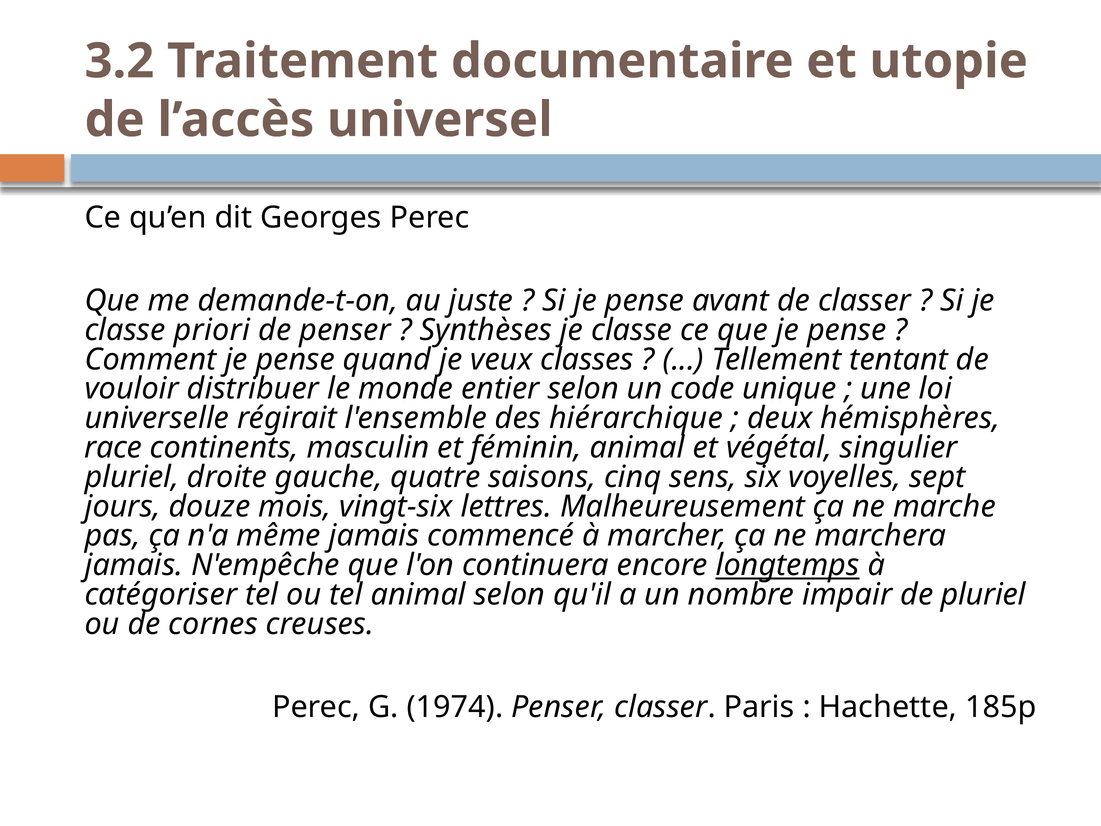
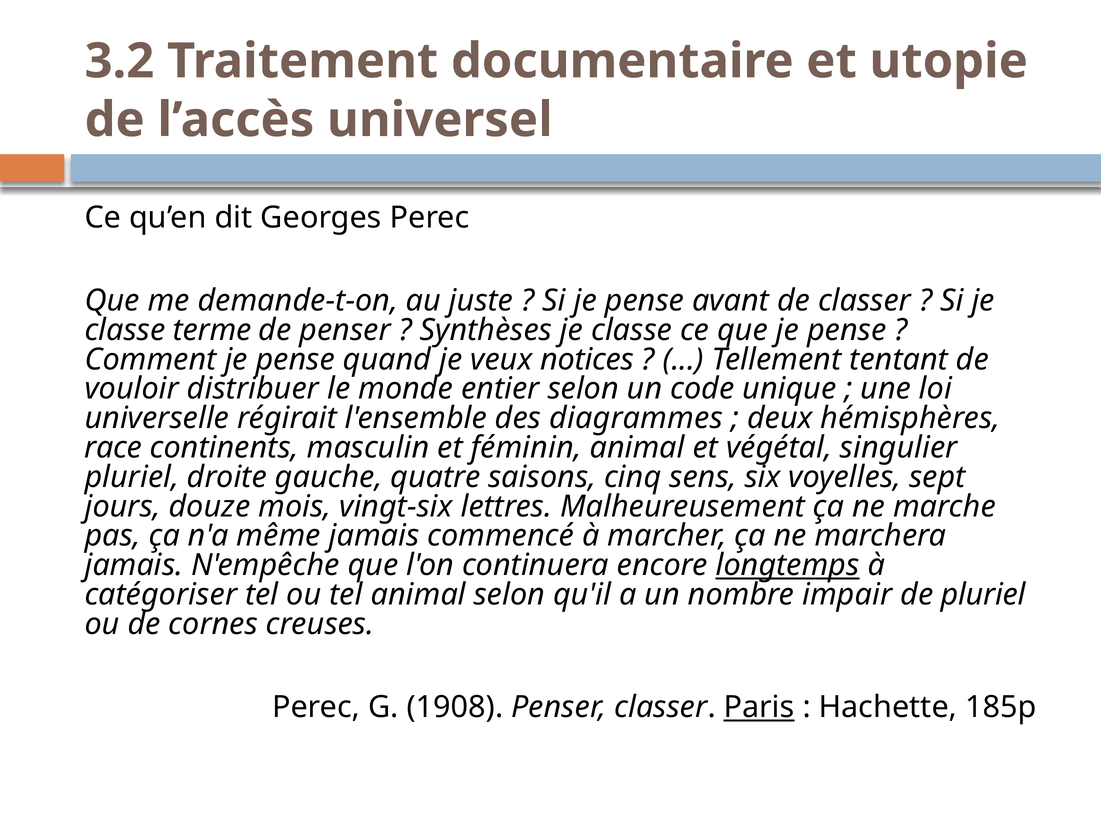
priori: priori -> terme
classes: classes -> notices
hiérarchique: hiérarchique -> diagrammes
1974: 1974 -> 1908
Paris underline: none -> present
